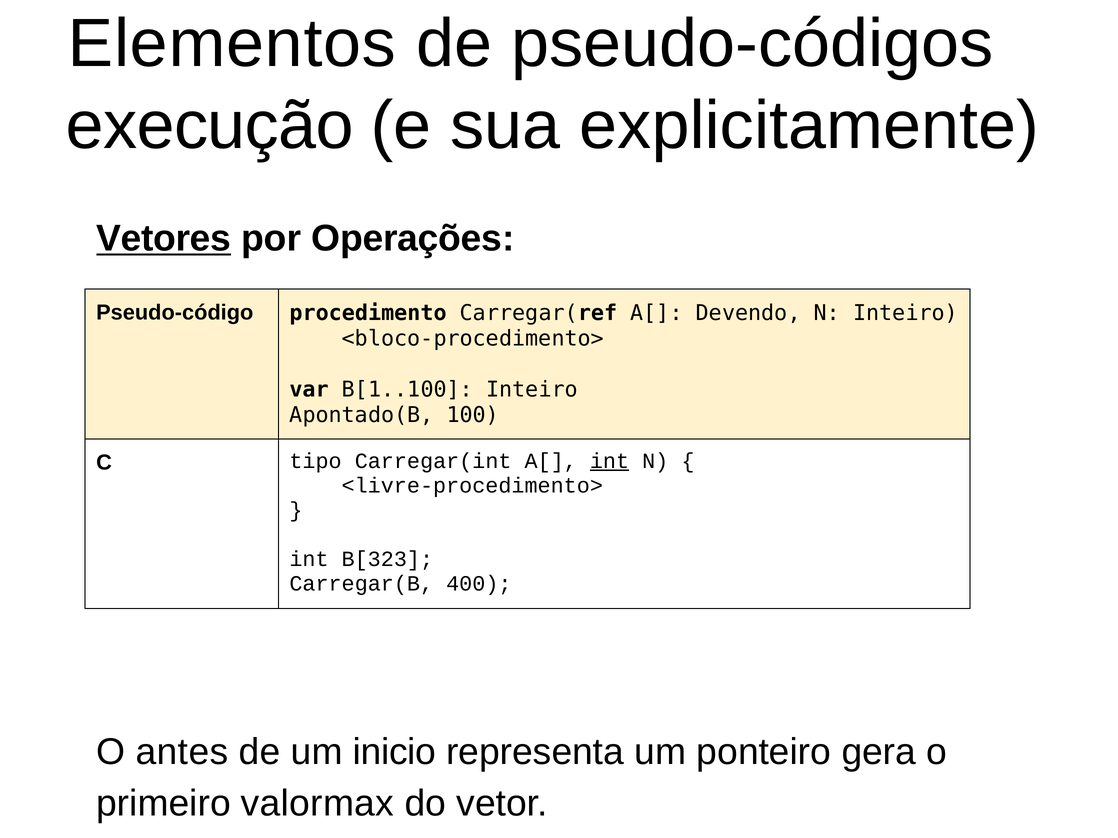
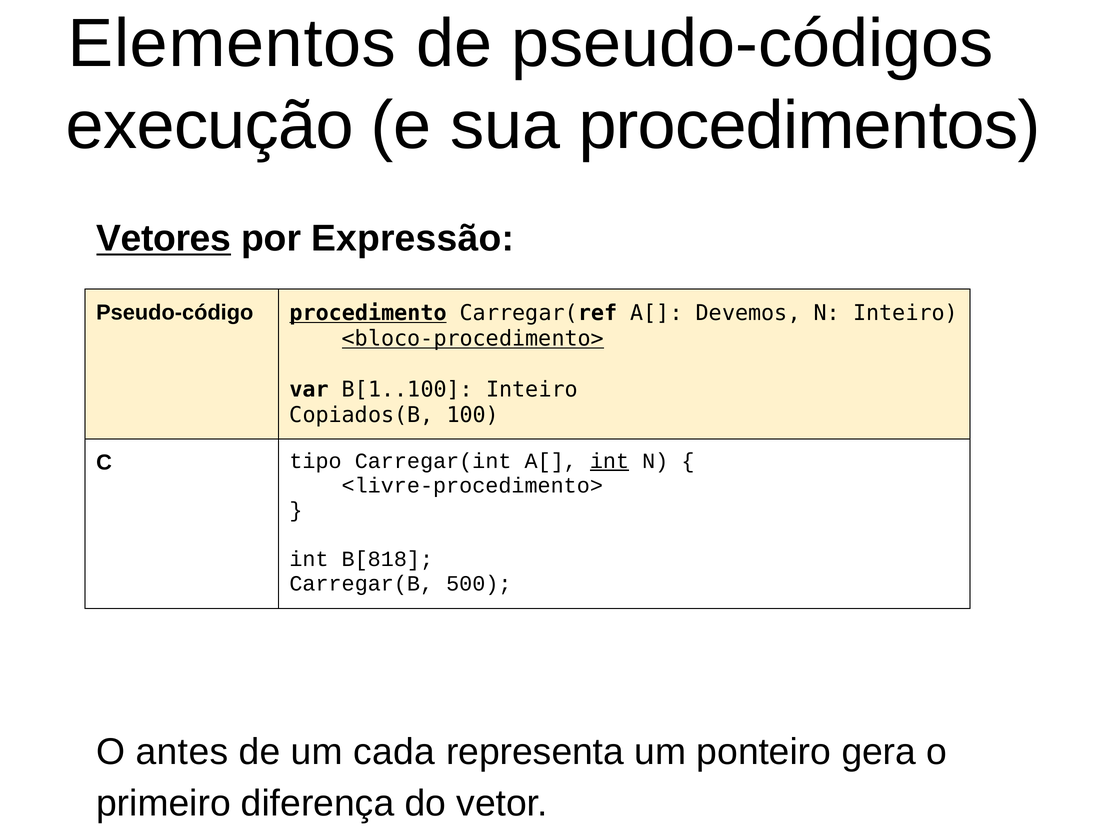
explicitamente: explicitamente -> procedimentos
Operações: Operações -> Expressão
procedimento underline: none -> present
Devendo: Devendo -> Devemos
<bloco-procedimento> underline: none -> present
Apontado(B: Apontado(B -> Copiados(B
B[323: B[323 -> B[818
400: 400 -> 500
inicio: inicio -> cada
valormax: valormax -> diferença
